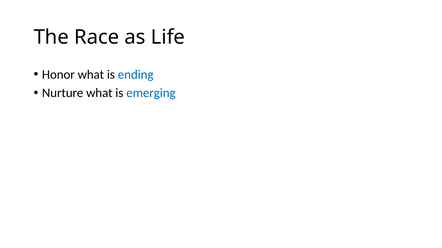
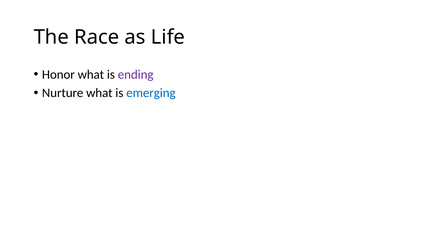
ending colour: blue -> purple
